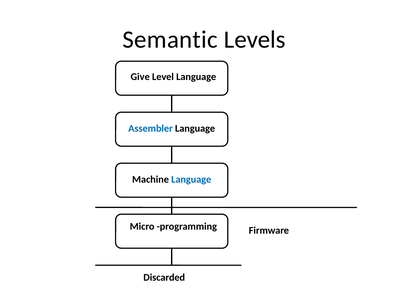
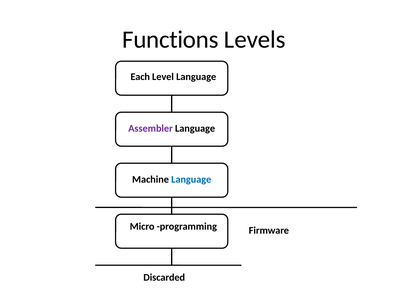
Semantic: Semantic -> Functions
Give: Give -> Each
Assembler colour: blue -> purple
